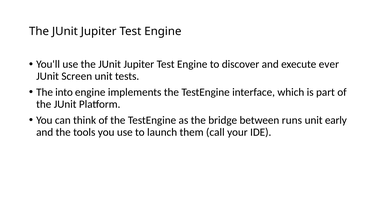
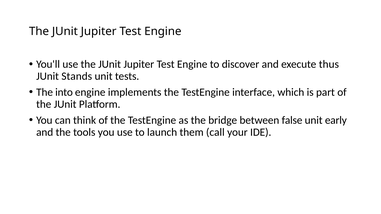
ever: ever -> thus
Screen: Screen -> Stands
runs: runs -> false
